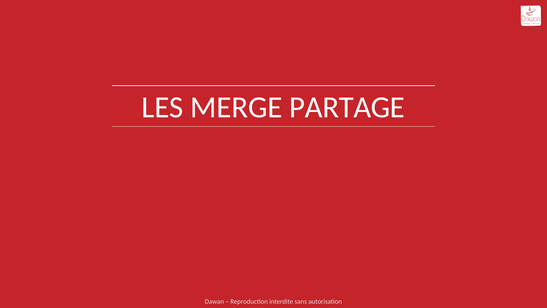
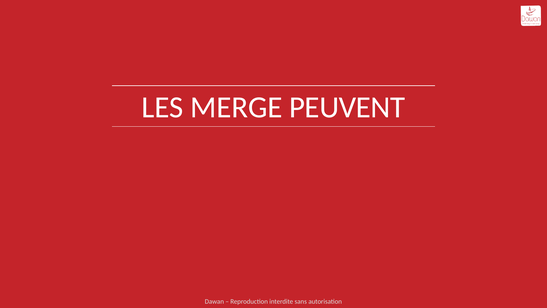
PARTAGE: PARTAGE -> PEUVENT
